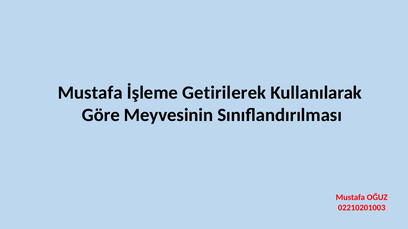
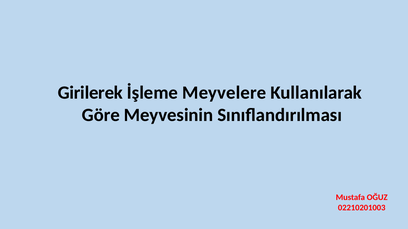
Mustafa at (90, 93): Mustafa -> Girilerek
Getirilerek: Getirilerek -> Meyvelere
